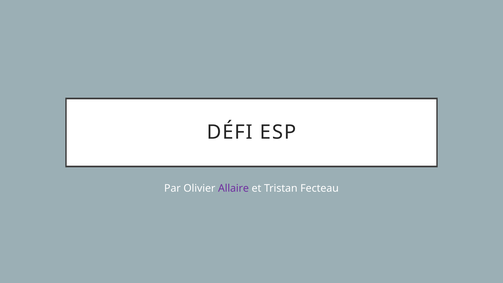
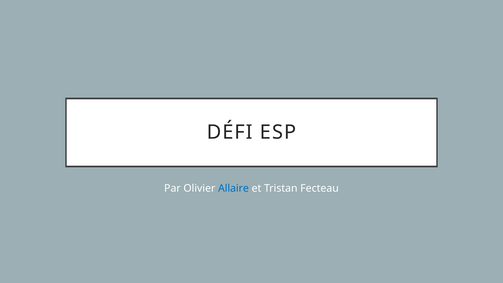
Allaire colour: purple -> blue
